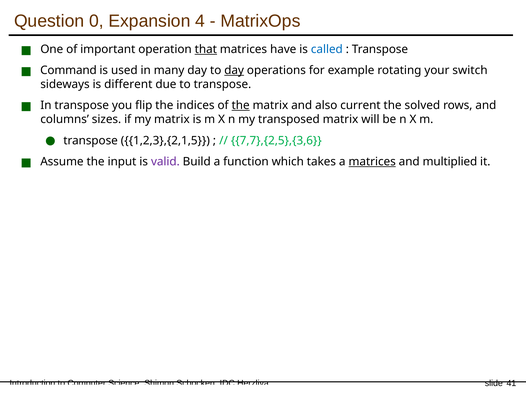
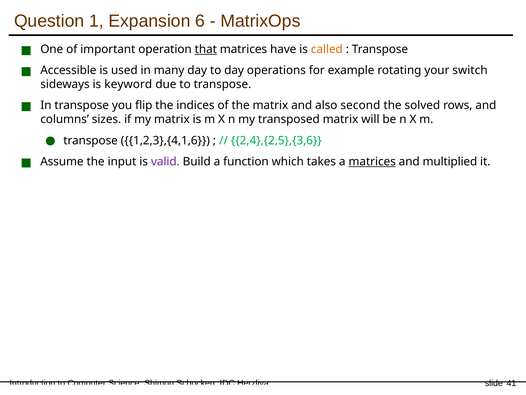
0: 0 -> 1
4: 4 -> 6
called colour: blue -> orange
Command: Command -> Accessible
day at (234, 70) underline: present -> none
different: different -> keyword
the at (241, 105) underline: present -> none
current: current -> second
1,2,3},{2,1,5: 1,2,3},{2,1,5 -> 1,2,3},{4,1,6
7,7},{2,5},{3,6: 7,7},{2,5},{3,6 -> 2,4},{2,5},{3,6
